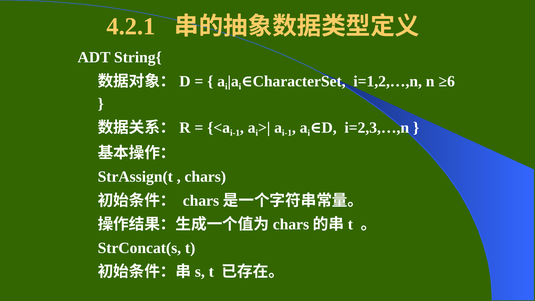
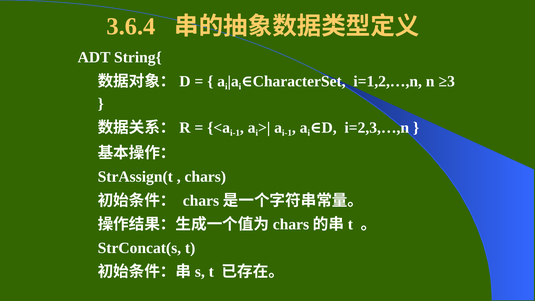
4.2.1: 4.2.1 -> 3.6.4
≥6: ≥6 -> ≥3
